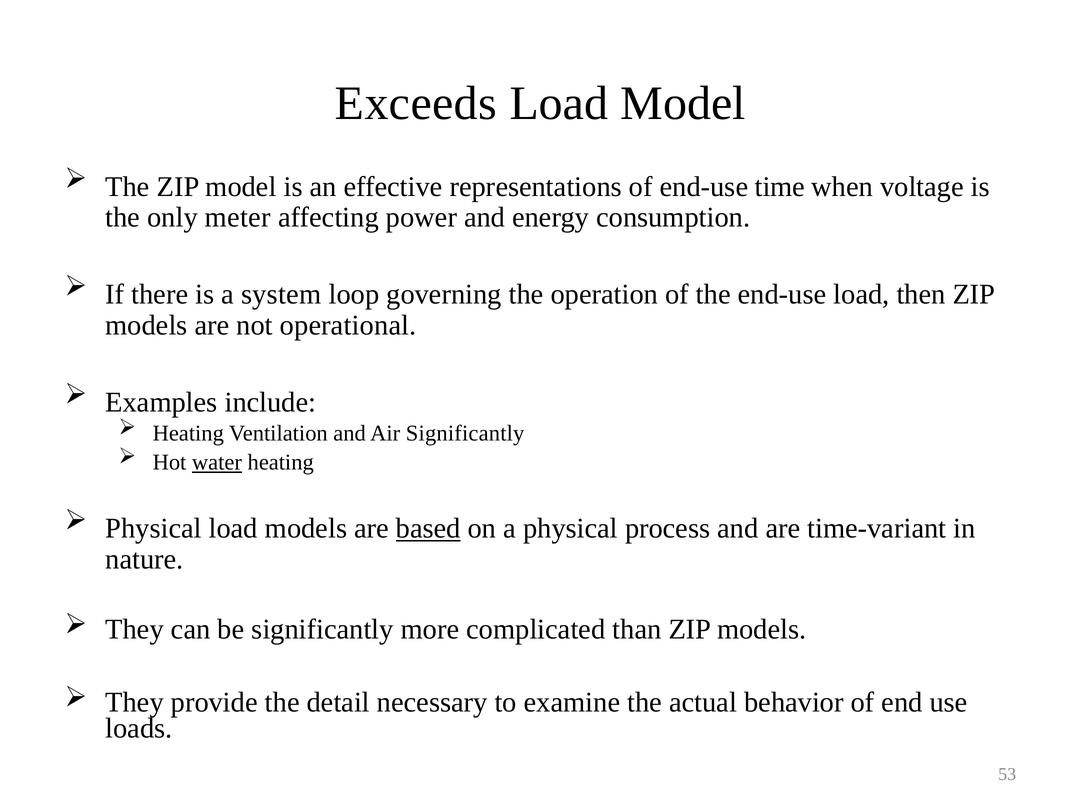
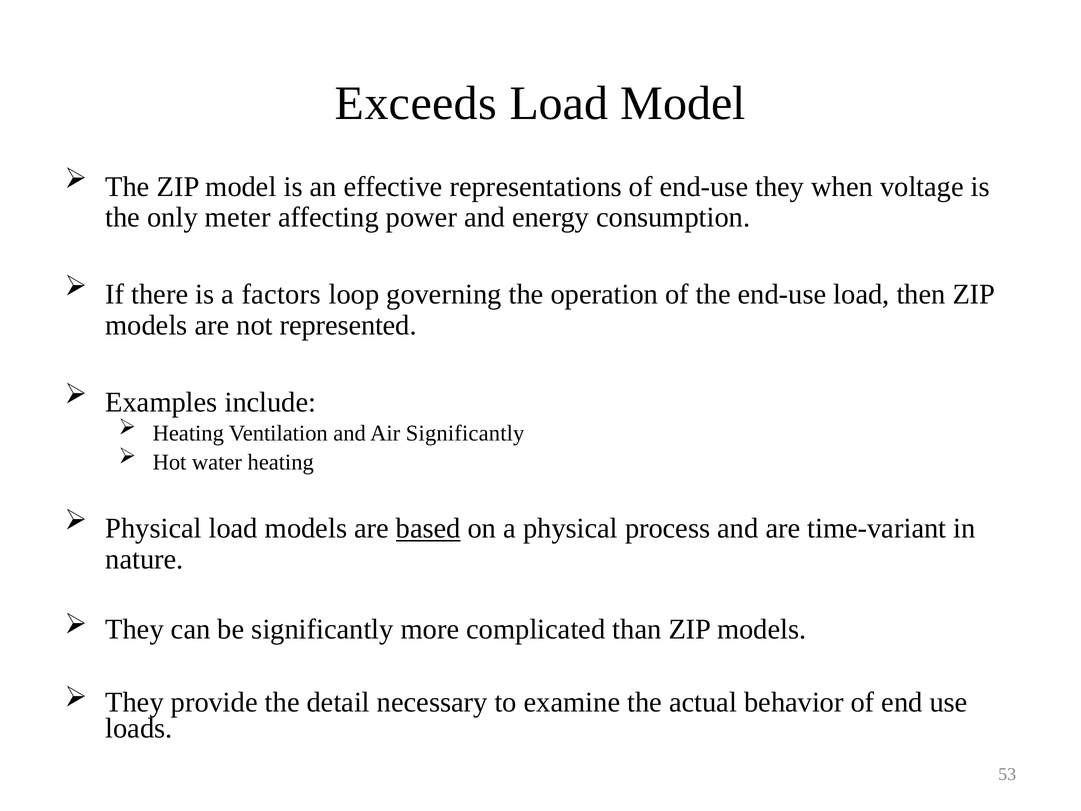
end-use time: time -> they
system: system -> factors
operational: operational -> represented
water underline: present -> none
